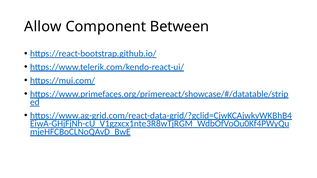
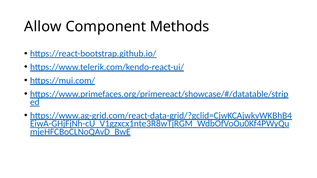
Between: Between -> Methods
